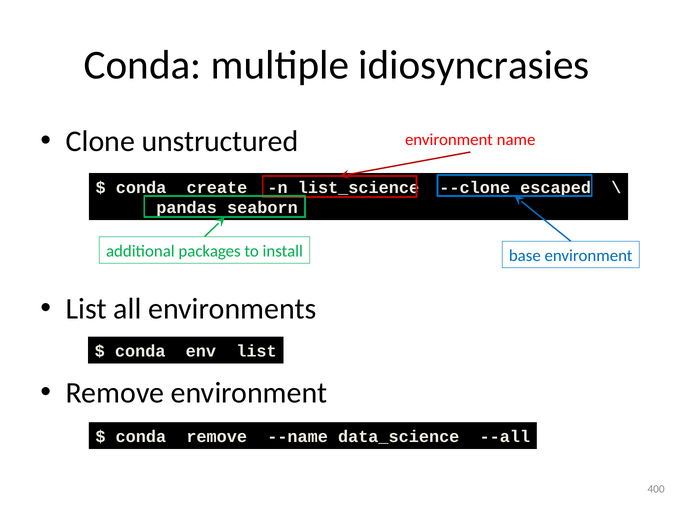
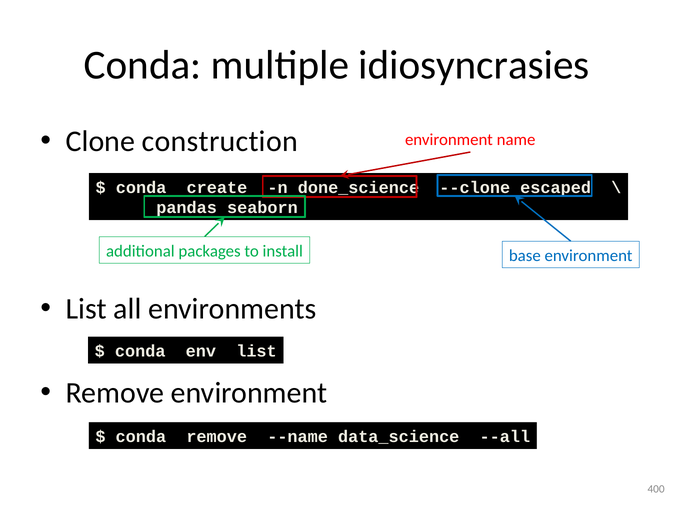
unstructured: unstructured -> construction
list_science: list_science -> done_science
